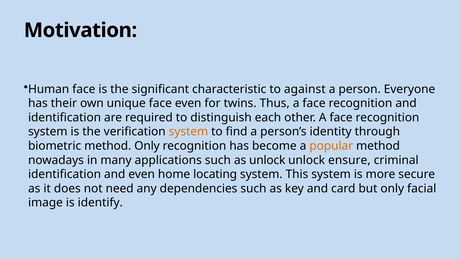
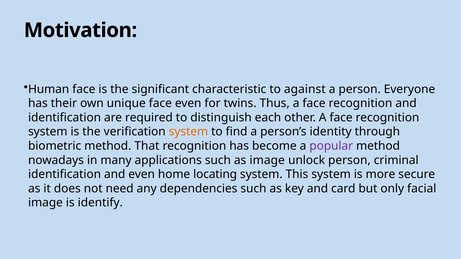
method Only: Only -> That
popular colour: orange -> purple
as unlock: unlock -> image
unlock ensure: ensure -> person
